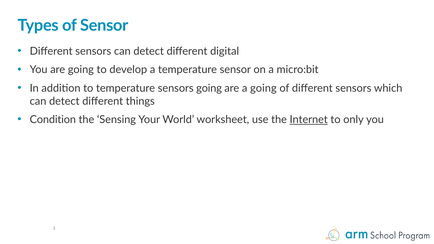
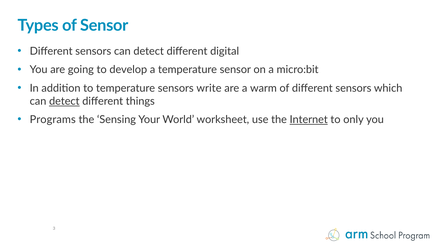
sensors going: going -> write
a going: going -> warm
detect at (64, 101) underline: none -> present
Condition: Condition -> Programs
